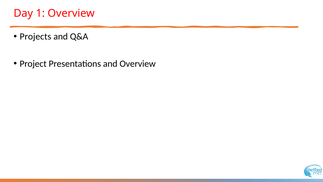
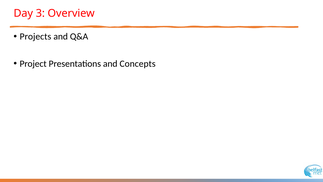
1: 1 -> 3
and Overview: Overview -> Concepts
